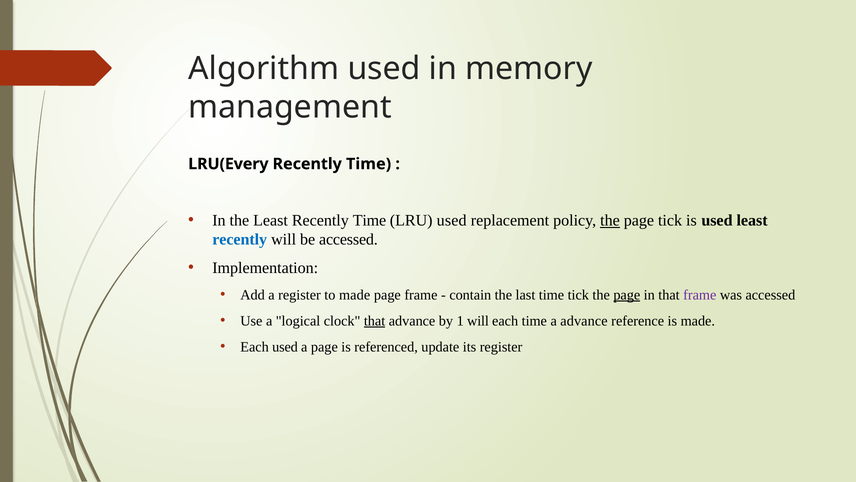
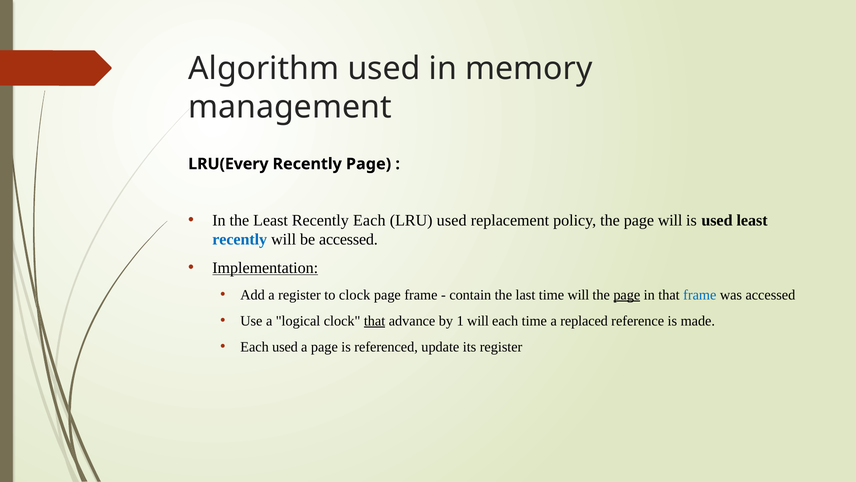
Time at (369, 164): Time -> Page
Least Recently Time: Time -> Each
the at (610, 220) underline: present -> none
page tick: tick -> will
Implementation underline: none -> present
to made: made -> clock
time tick: tick -> will
frame at (700, 295) colour: purple -> blue
a advance: advance -> replaced
